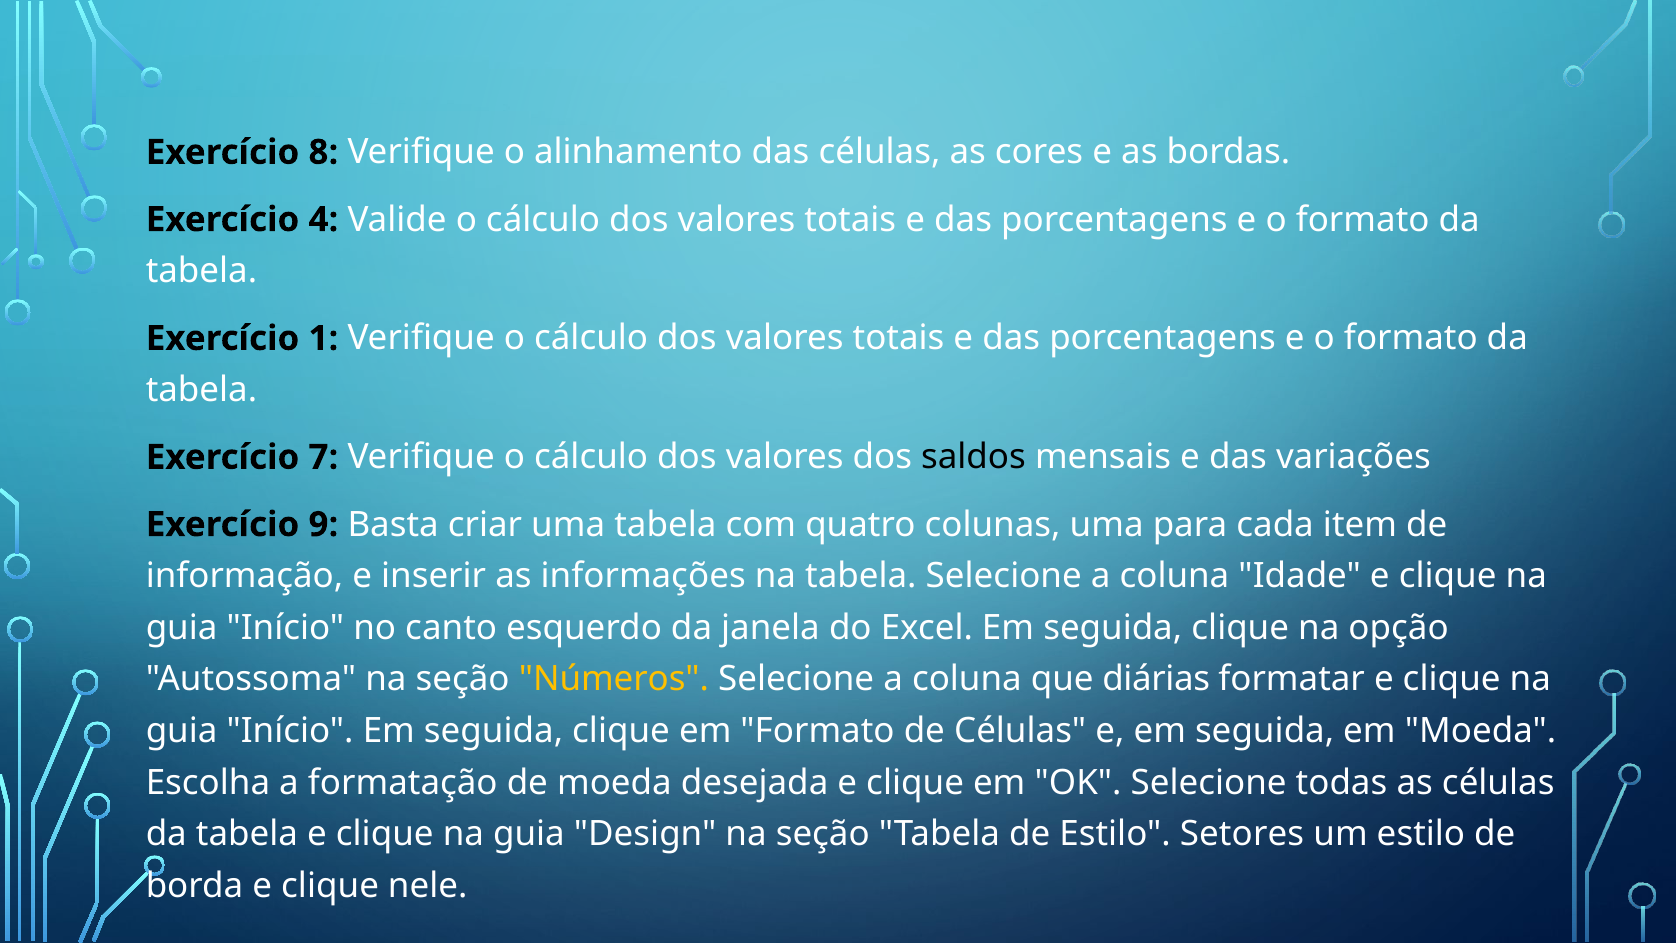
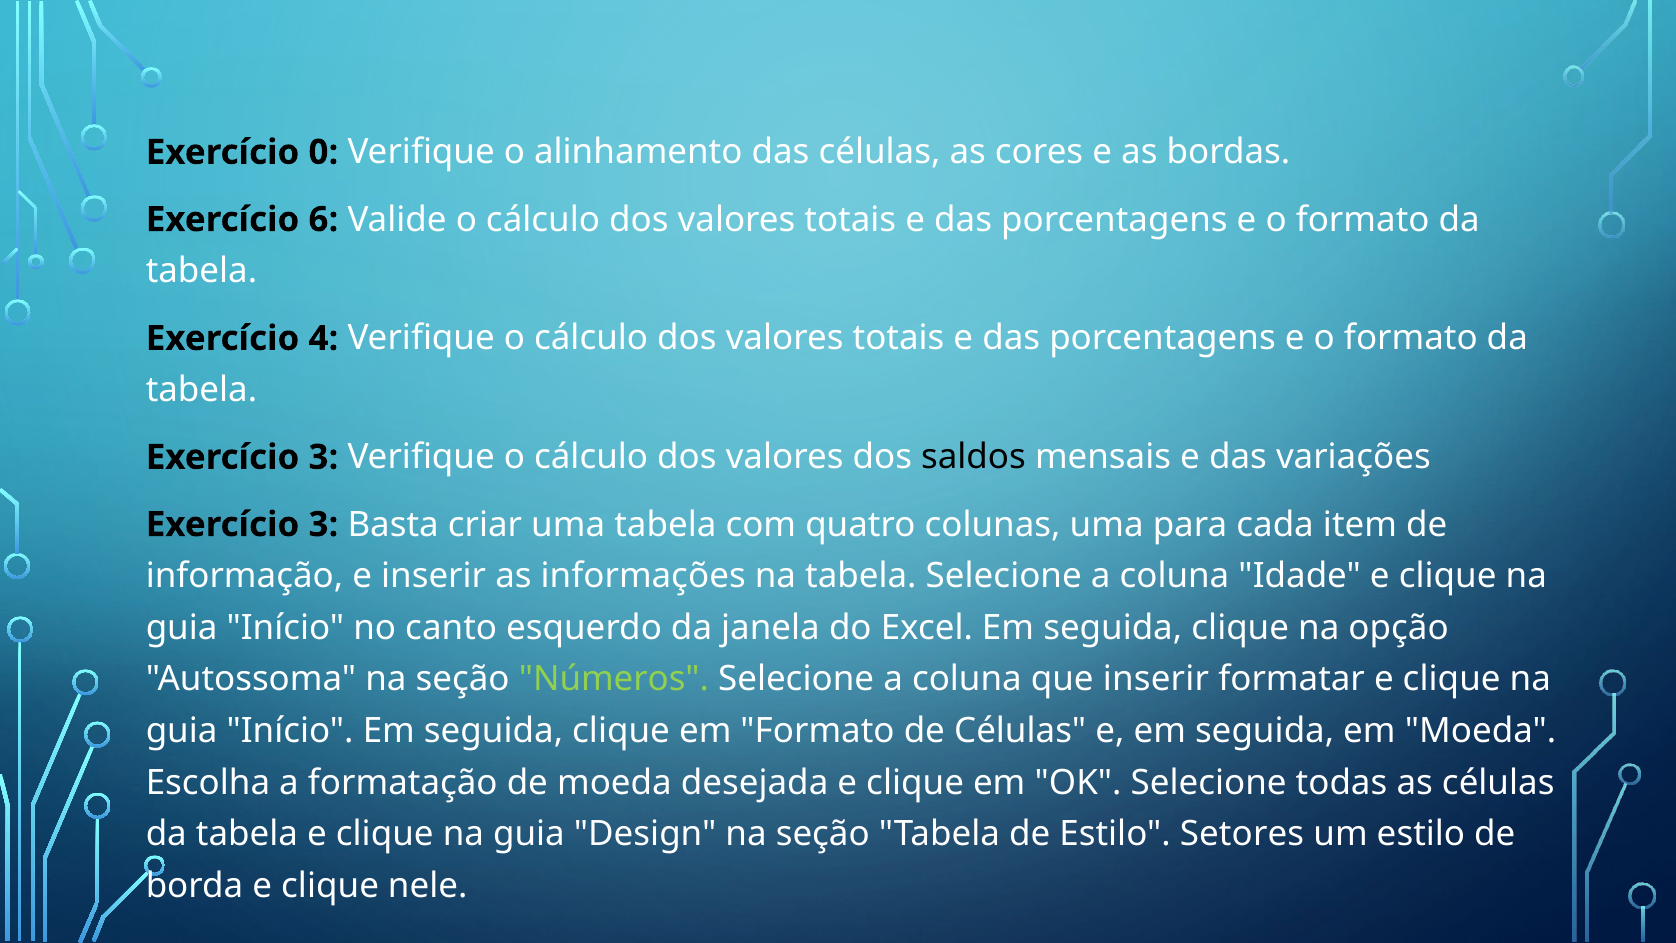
8: 8 -> 0
4: 4 -> 6
1: 1 -> 4
7 at (323, 457): 7 -> 3
9 at (323, 524): 9 -> 3
Números colour: yellow -> light green
que diárias: diárias -> inserir
